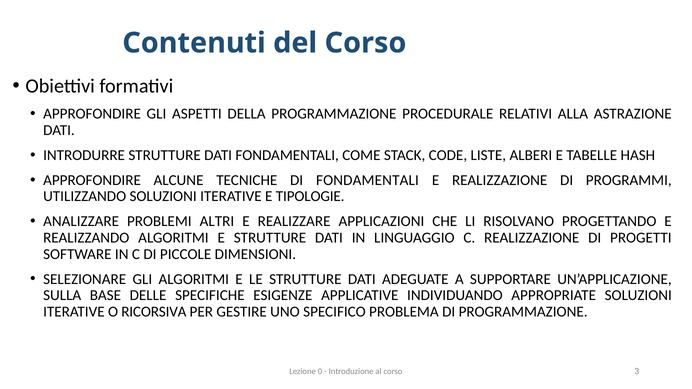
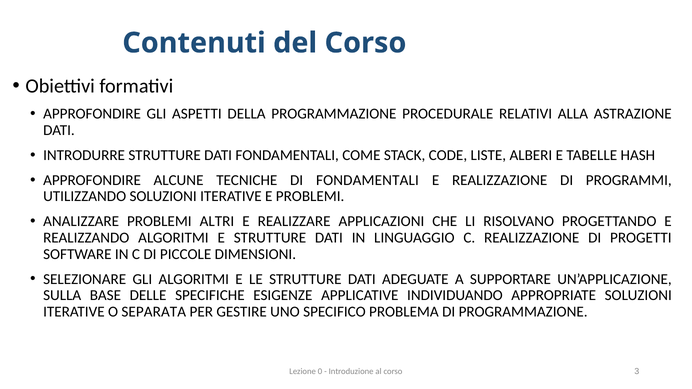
E TIPOLOGIE: TIPOLOGIE -> PROBLEMI
RICORSIVA: RICORSIVA -> SEPARATA
